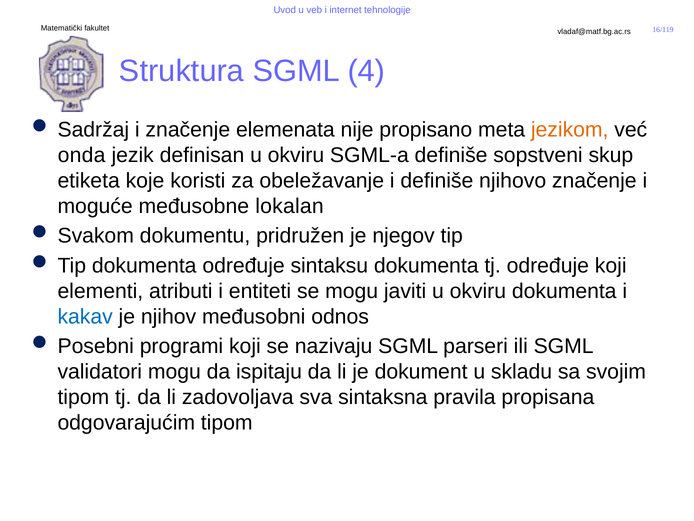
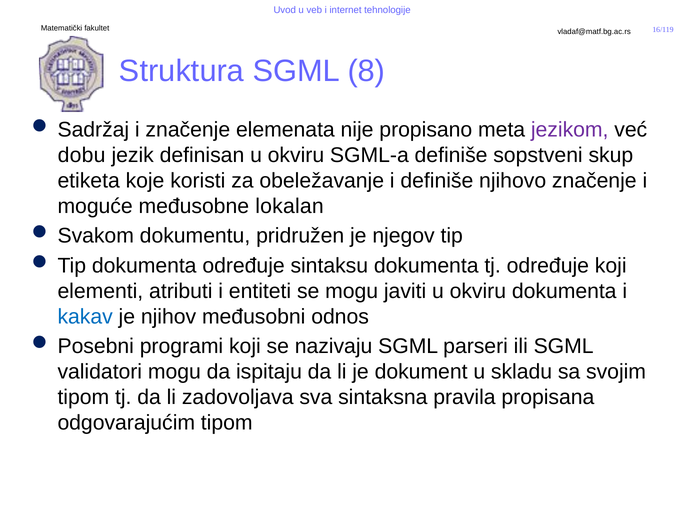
4: 4 -> 8
jezikom colour: orange -> purple
onda: onda -> dobu
